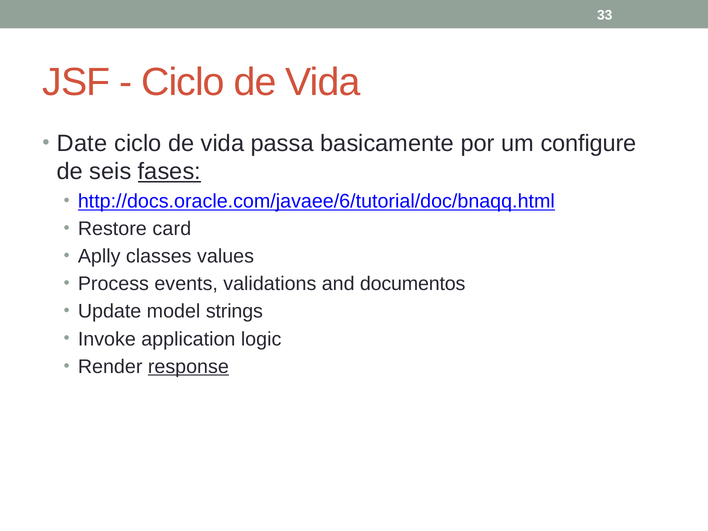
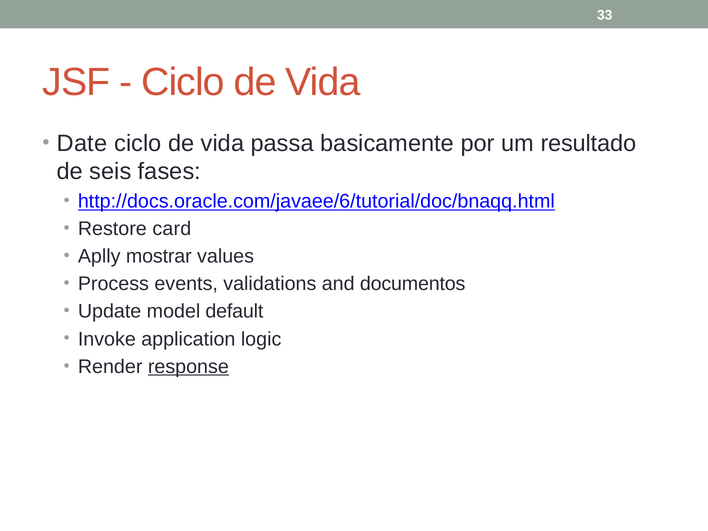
configure: configure -> resultado
fases underline: present -> none
classes: classes -> mostrar
strings: strings -> default
